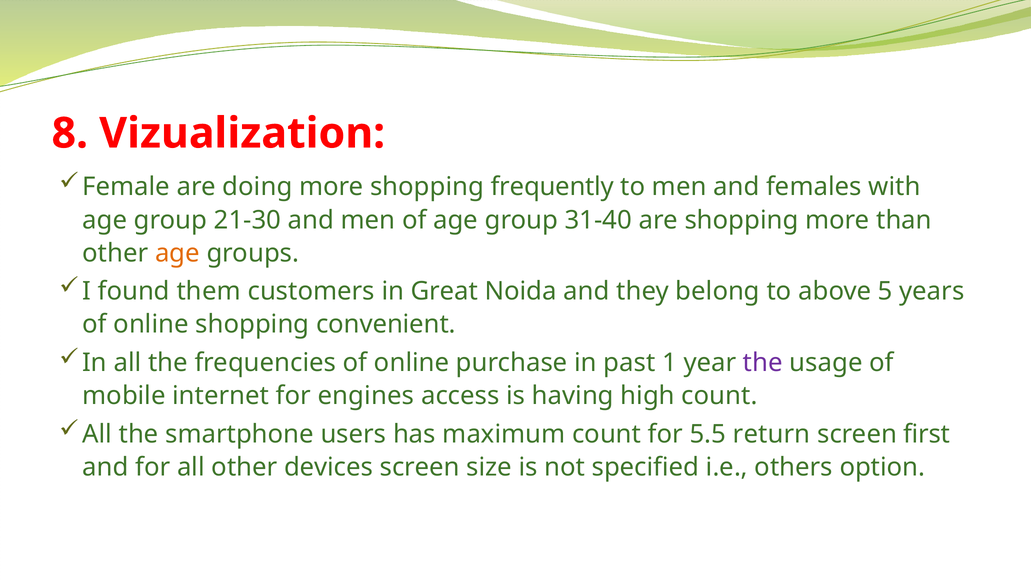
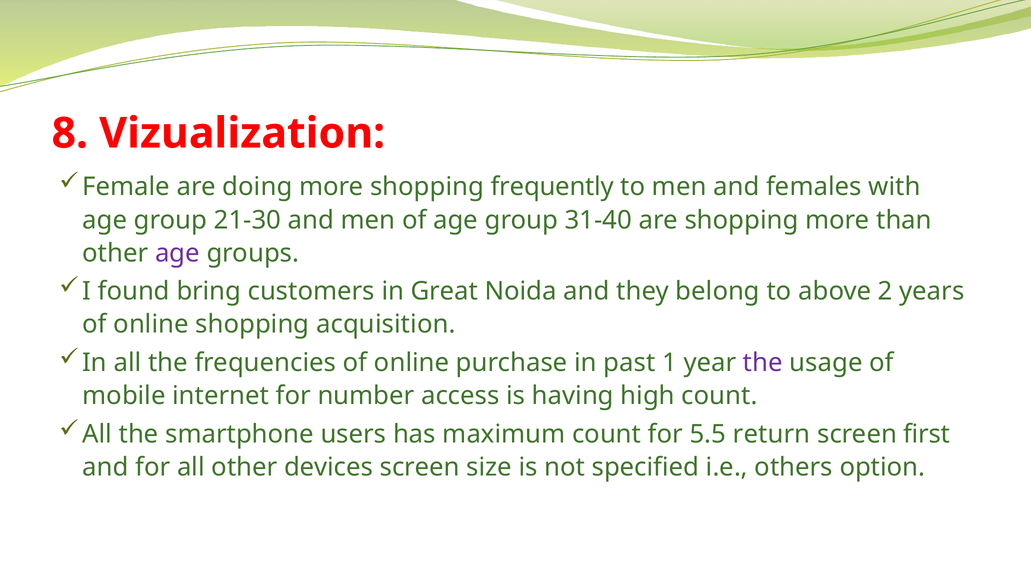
age at (177, 253) colour: orange -> purple
them: them -> bring
5: 5 -> 2
convenient: convenient -> acquisition
engines: engines -> number
